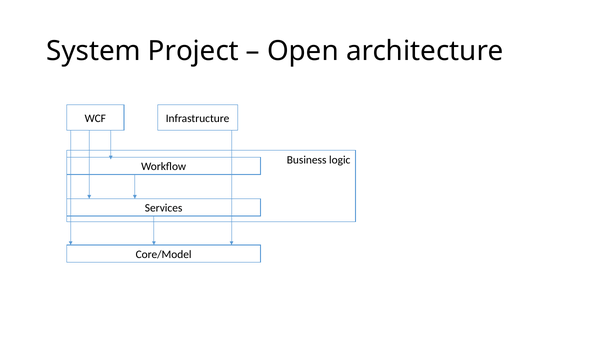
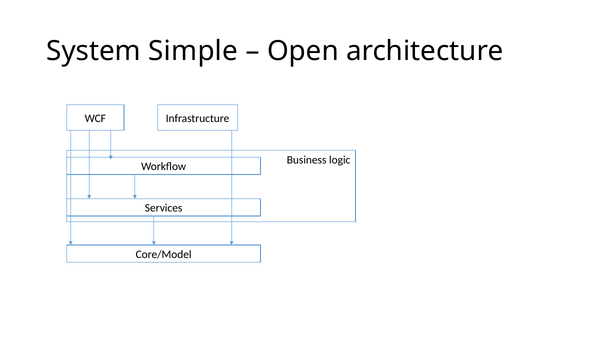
Project: Project -> Simple
